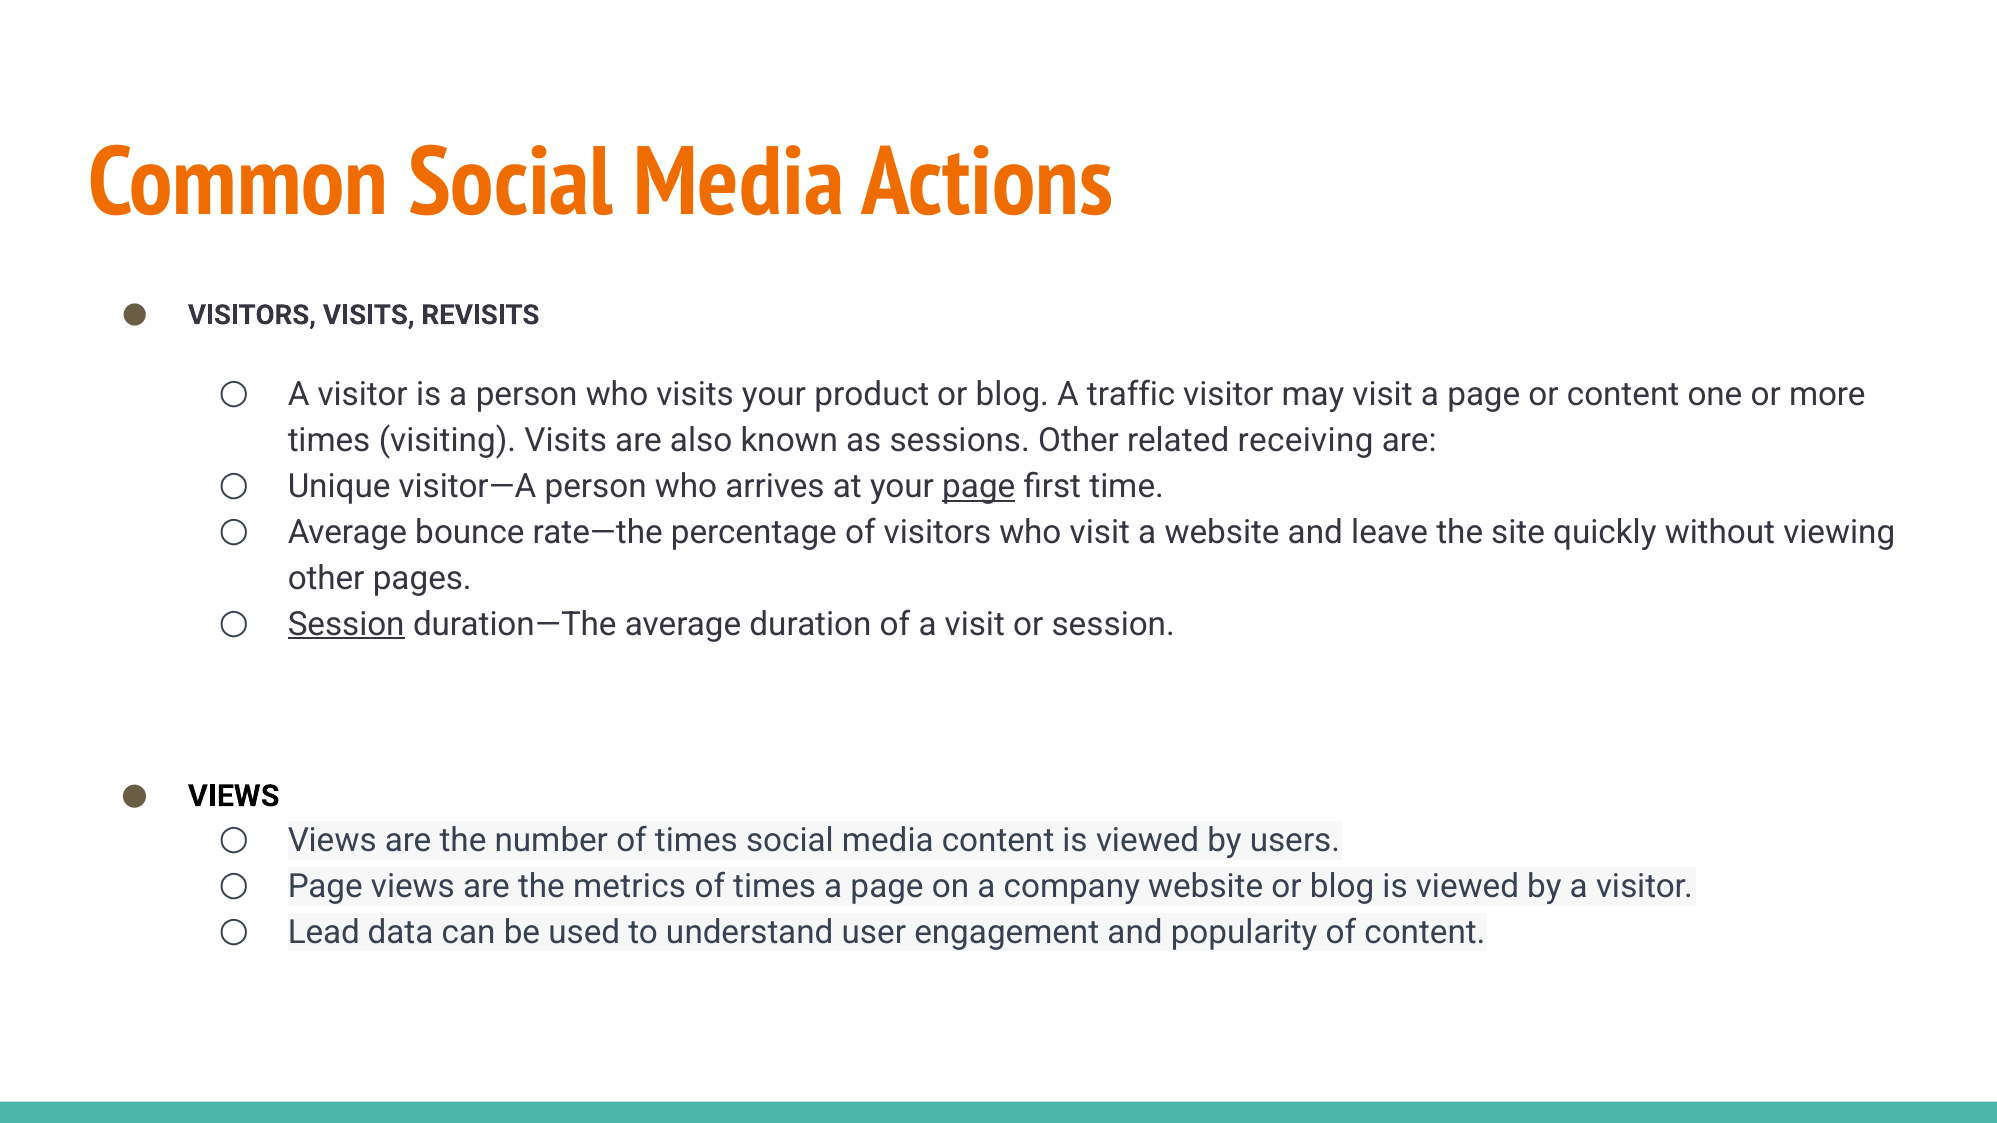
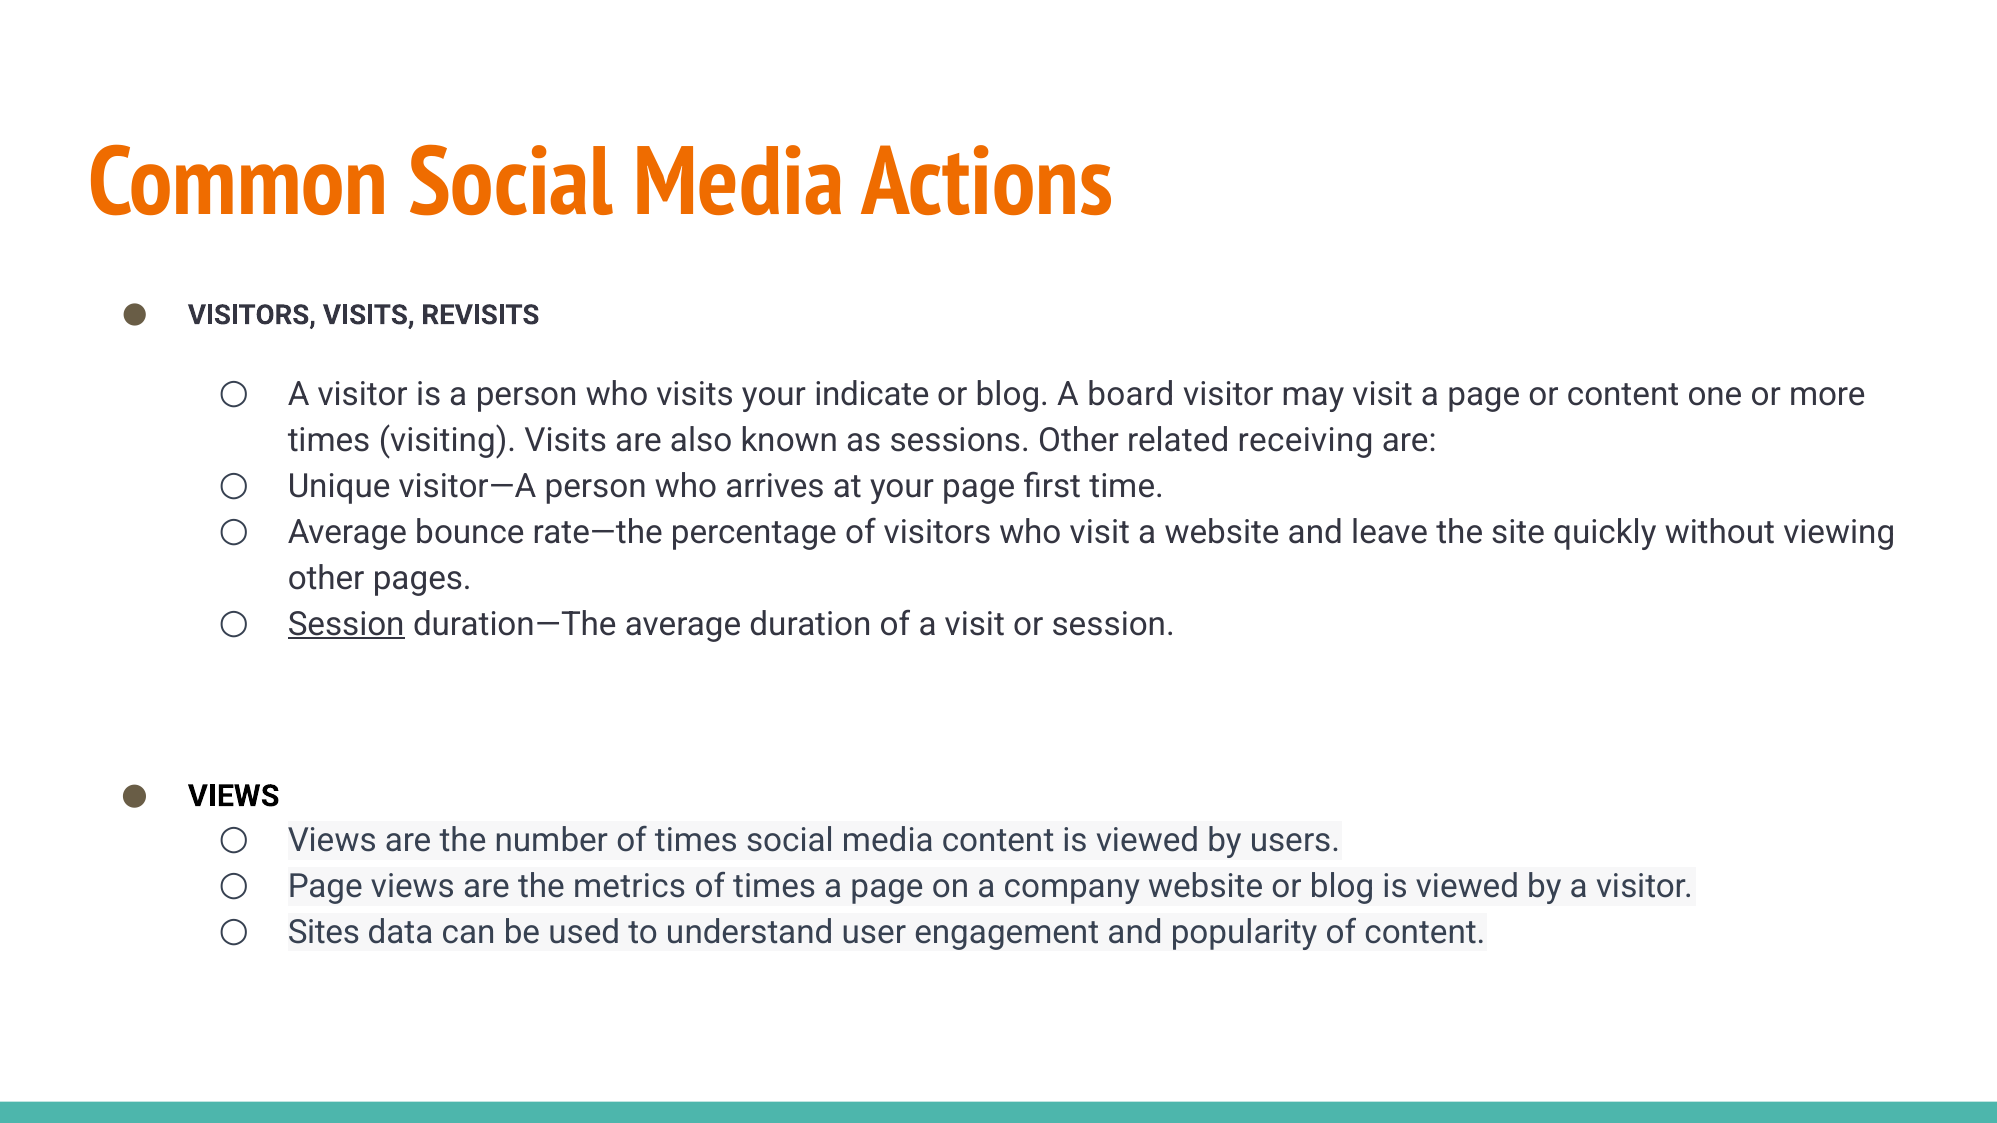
product: product -> indicate
traffic: traffic -> board
page at (979, 487) underline: present -> none
Lead: Lead -> Sites
